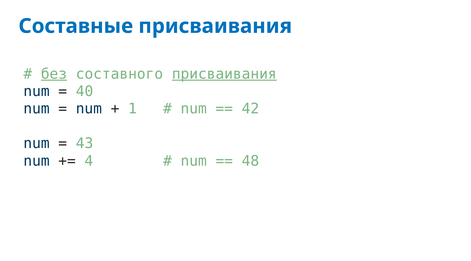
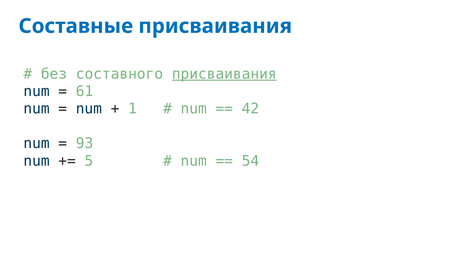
без underline: present -> none
40: 40 -> 61
43: 43 -> 93
4: 4 -> 5
48: 48 -> 54
